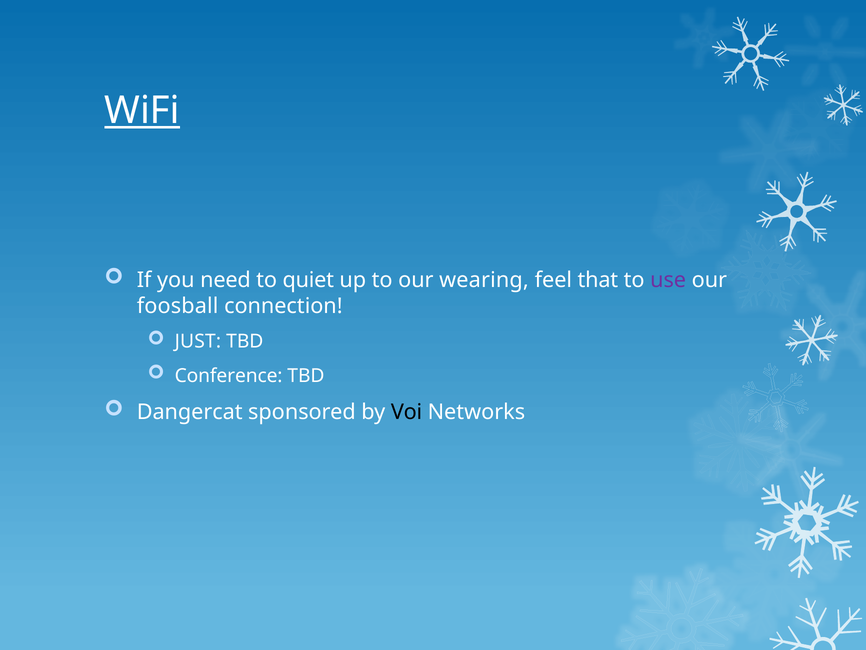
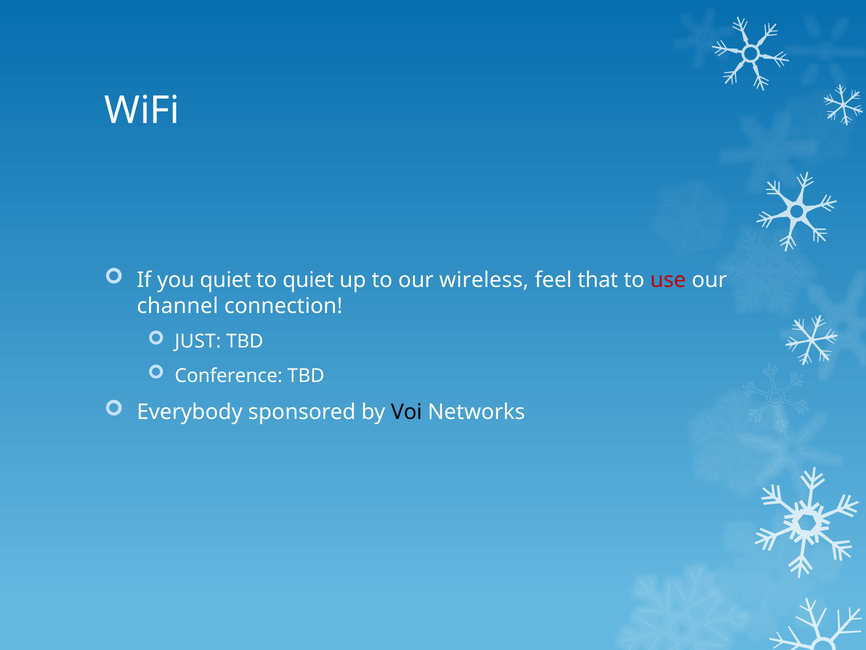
WiFi underline: present -> none
you need: need -> quiet
wearing: wearing -> wireless
use colour: purple -> red
foosball: foosball -> channel
Dangercat: Dangercat -> Everybody
